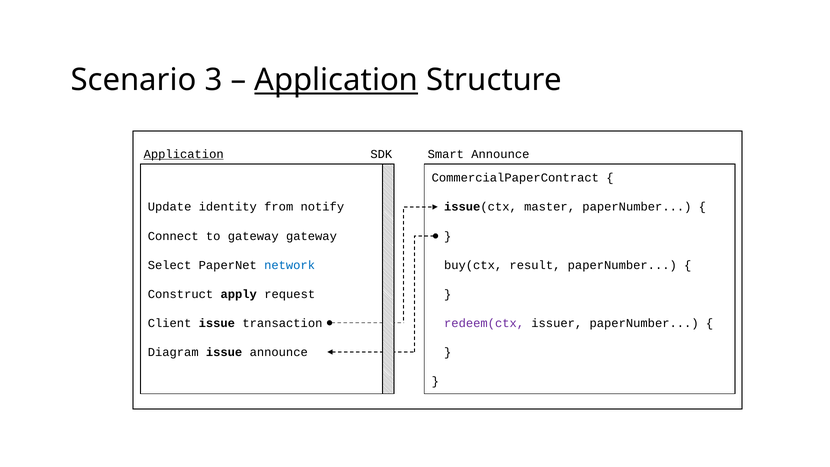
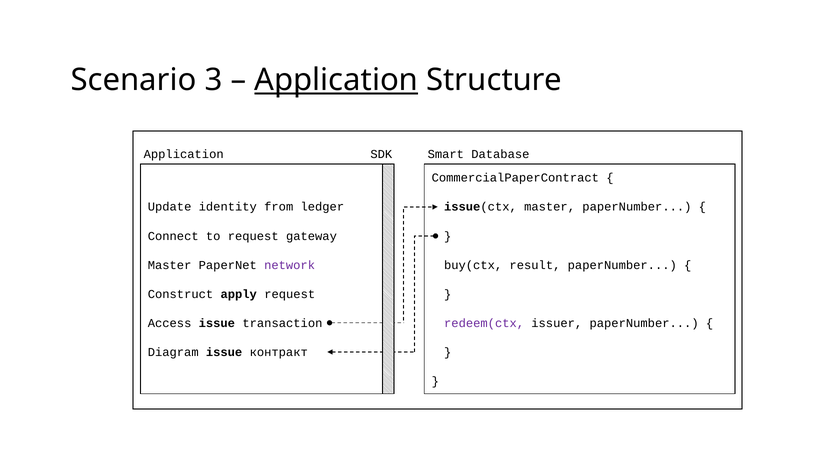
Application at (184, 154) underline: present -> none
Smart Announce: Announce -> Database
notify: notify -> ledger
to gateway: gateway -> request
Select at (170, 265): Select -> Master
network colour: blue -> purple
Client: Client -> Access
issue announce: announce -> контракт
